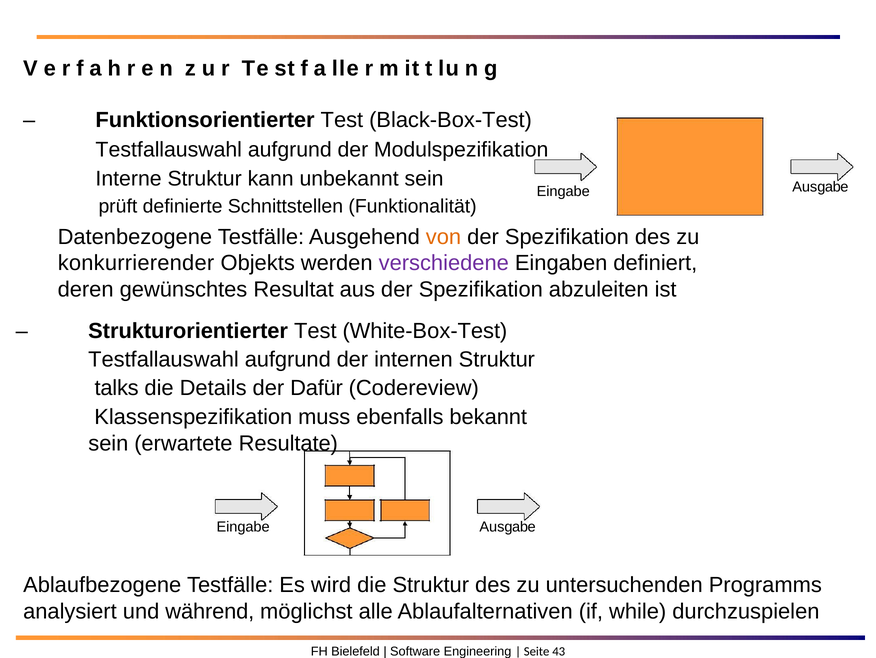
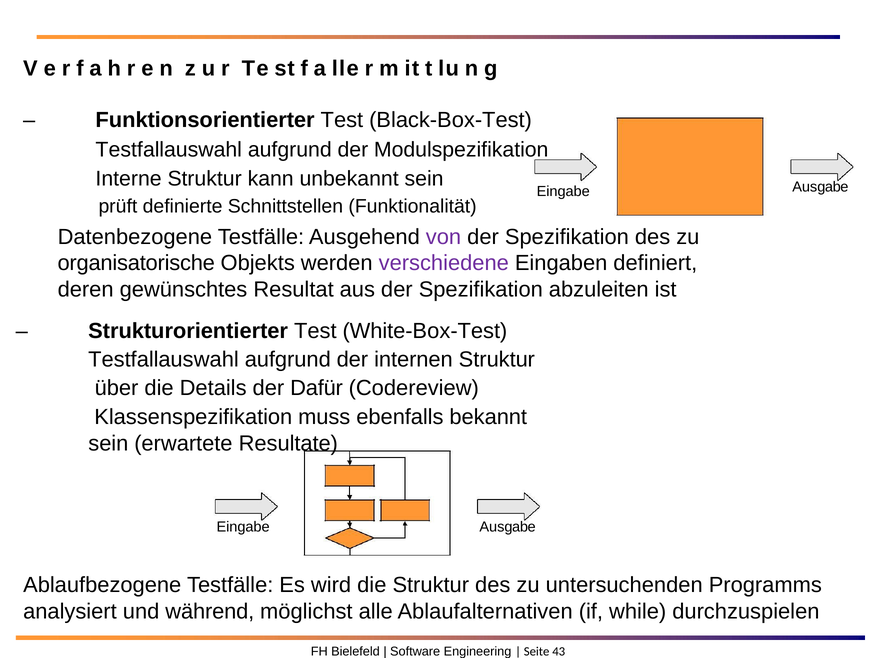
von colour: orange -> purple
konkurrierender: konkurrierender -> organisatorische
talks: talks -> über
